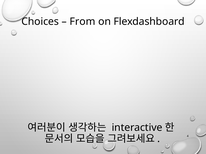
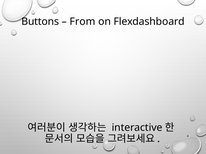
Choices: Choices -> Buttons
